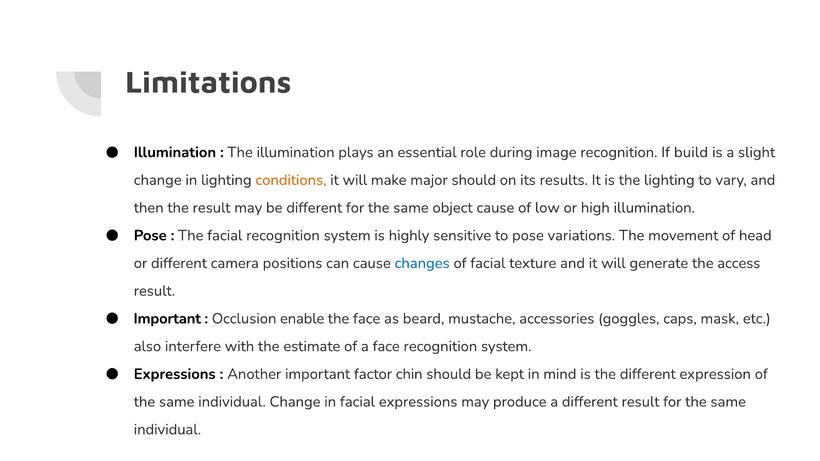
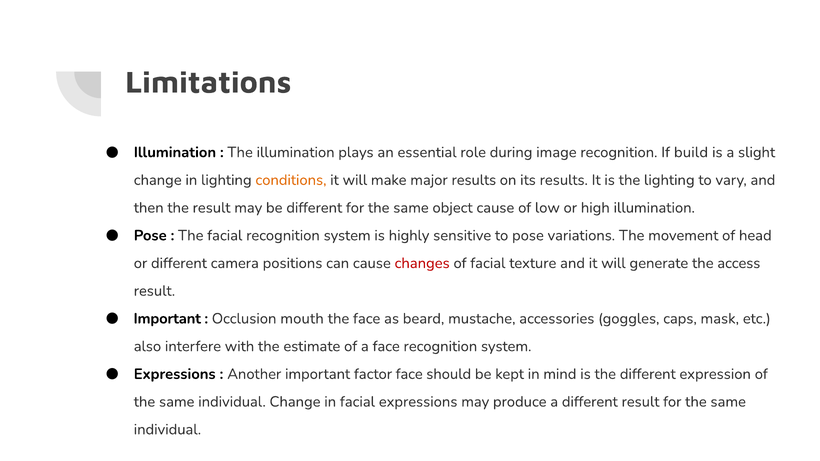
major should: should -> results
changes colour: blue -> red
enable: enable -> mouth
factor chin: chin -> face
